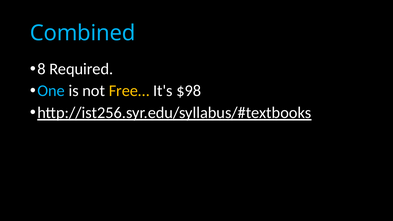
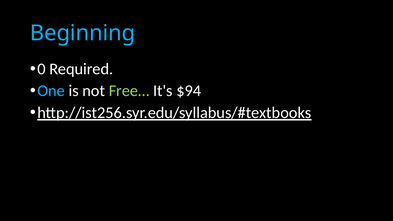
Combined: Combined -> Beginning
8: 8 -> 0
Free… colour: yellow -> light green
$98: $98 -> $94
